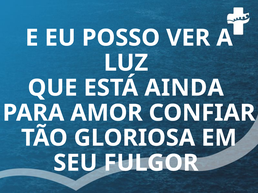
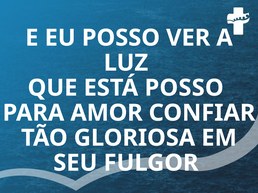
ESTÁ AINDA: AINDA -> POSSO
